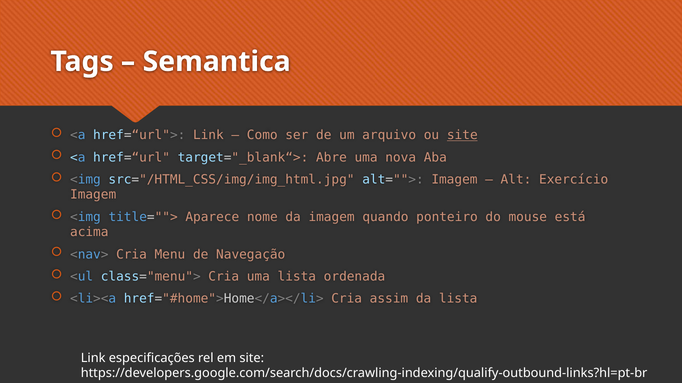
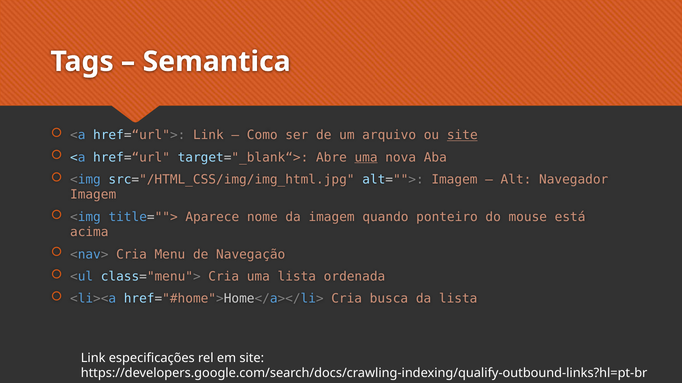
uma at (366, 158) underline: none -> present
Exercício: Exercício -> Navegador
assim: assim -> busca
